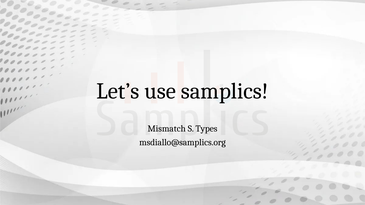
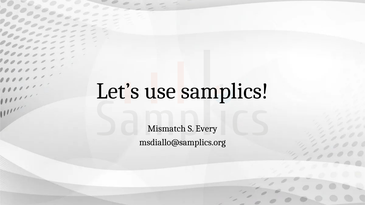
Types: Types -> Every
